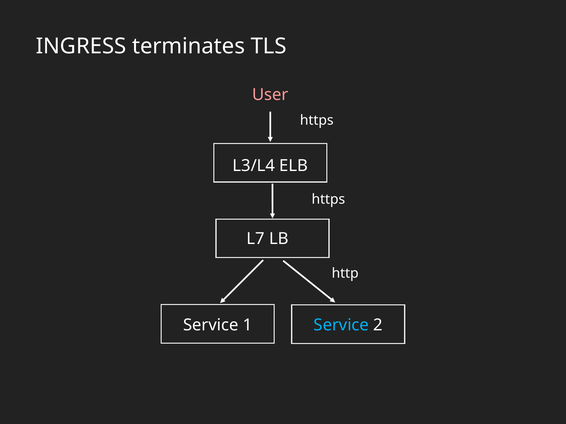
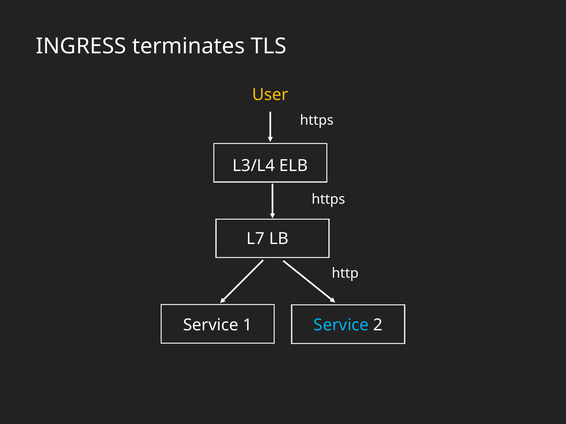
User colour: pink -> yellow
